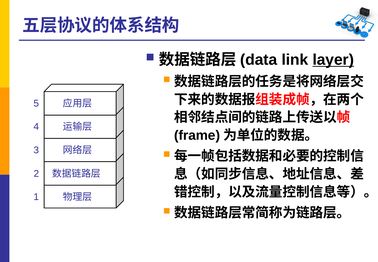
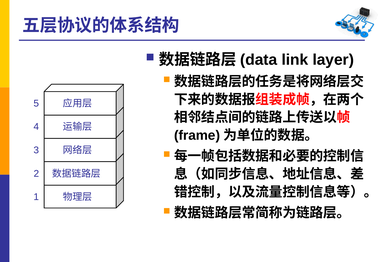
layer underline: present -> none
